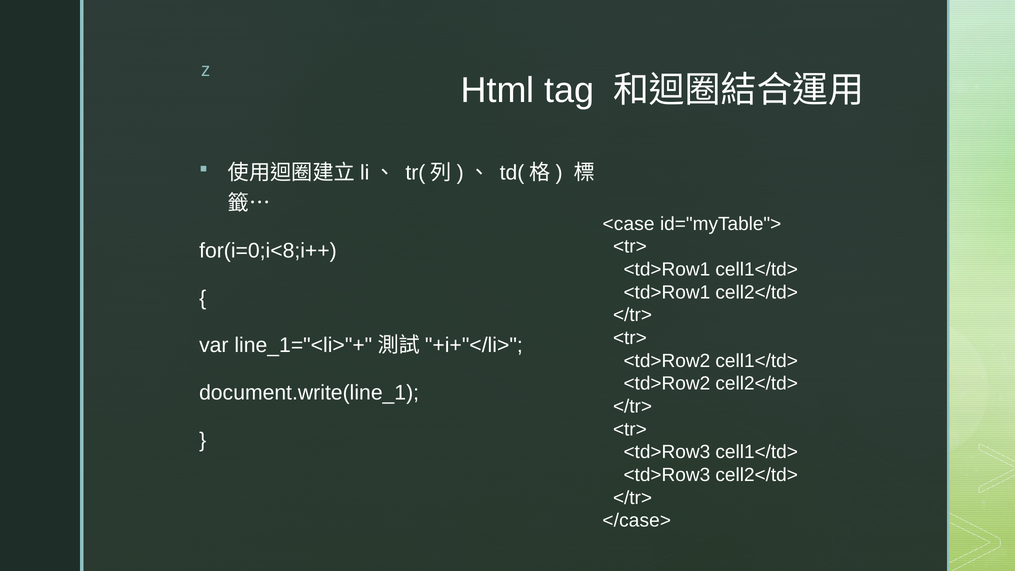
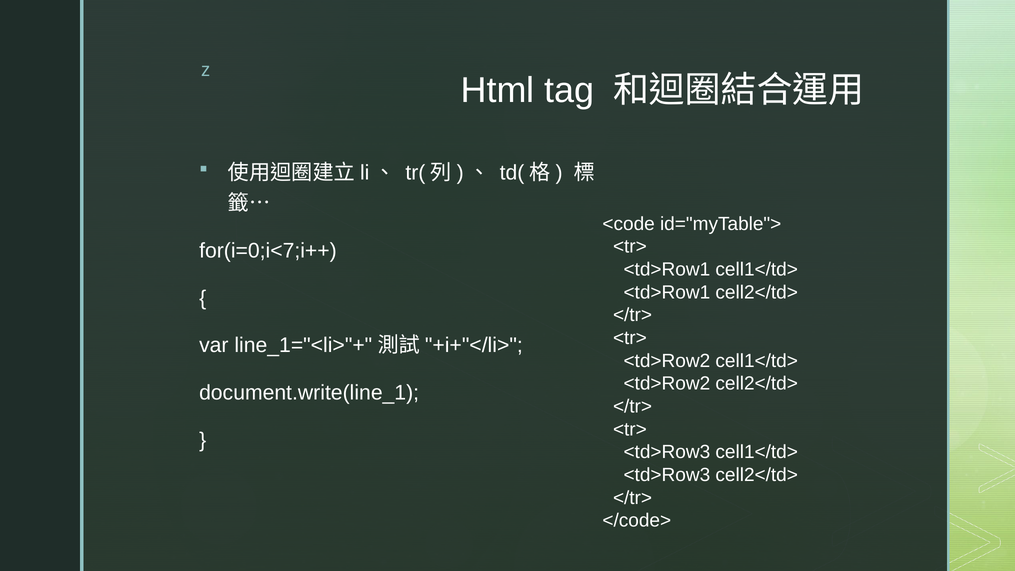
<case: <case -> <code
for(i=0;i<8;i++: for(i=0;i<8;i++ -> for(i=0;i<7;i++
</case>: </case> -> </code>
